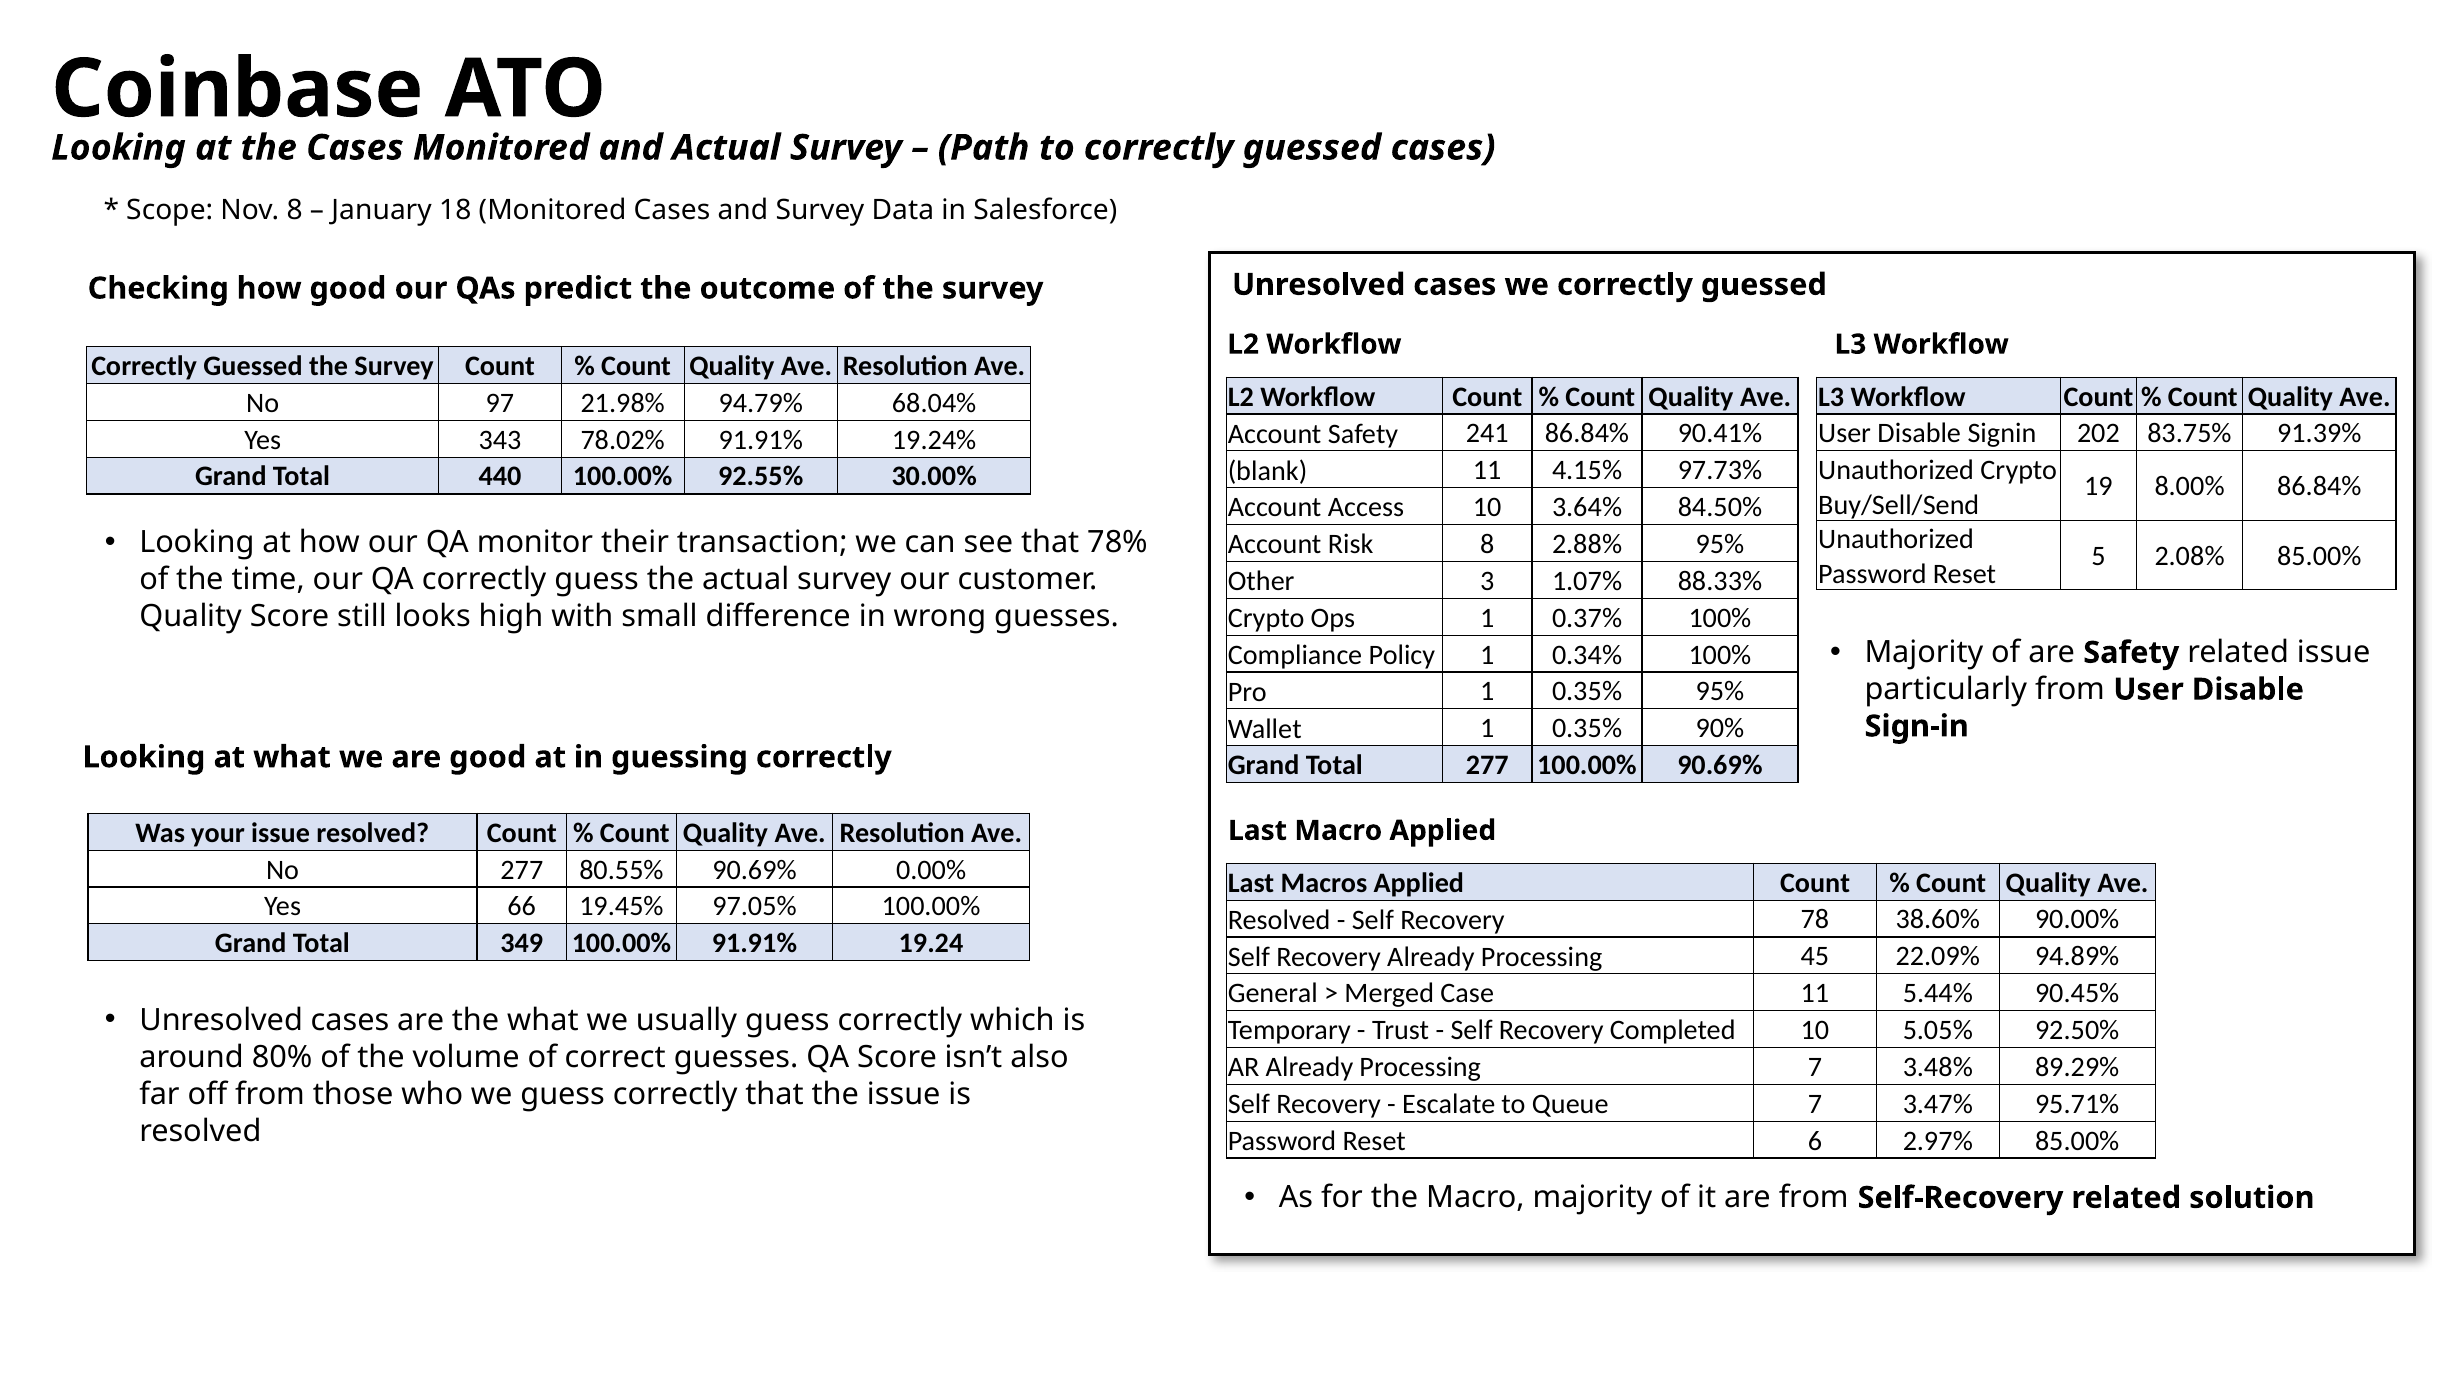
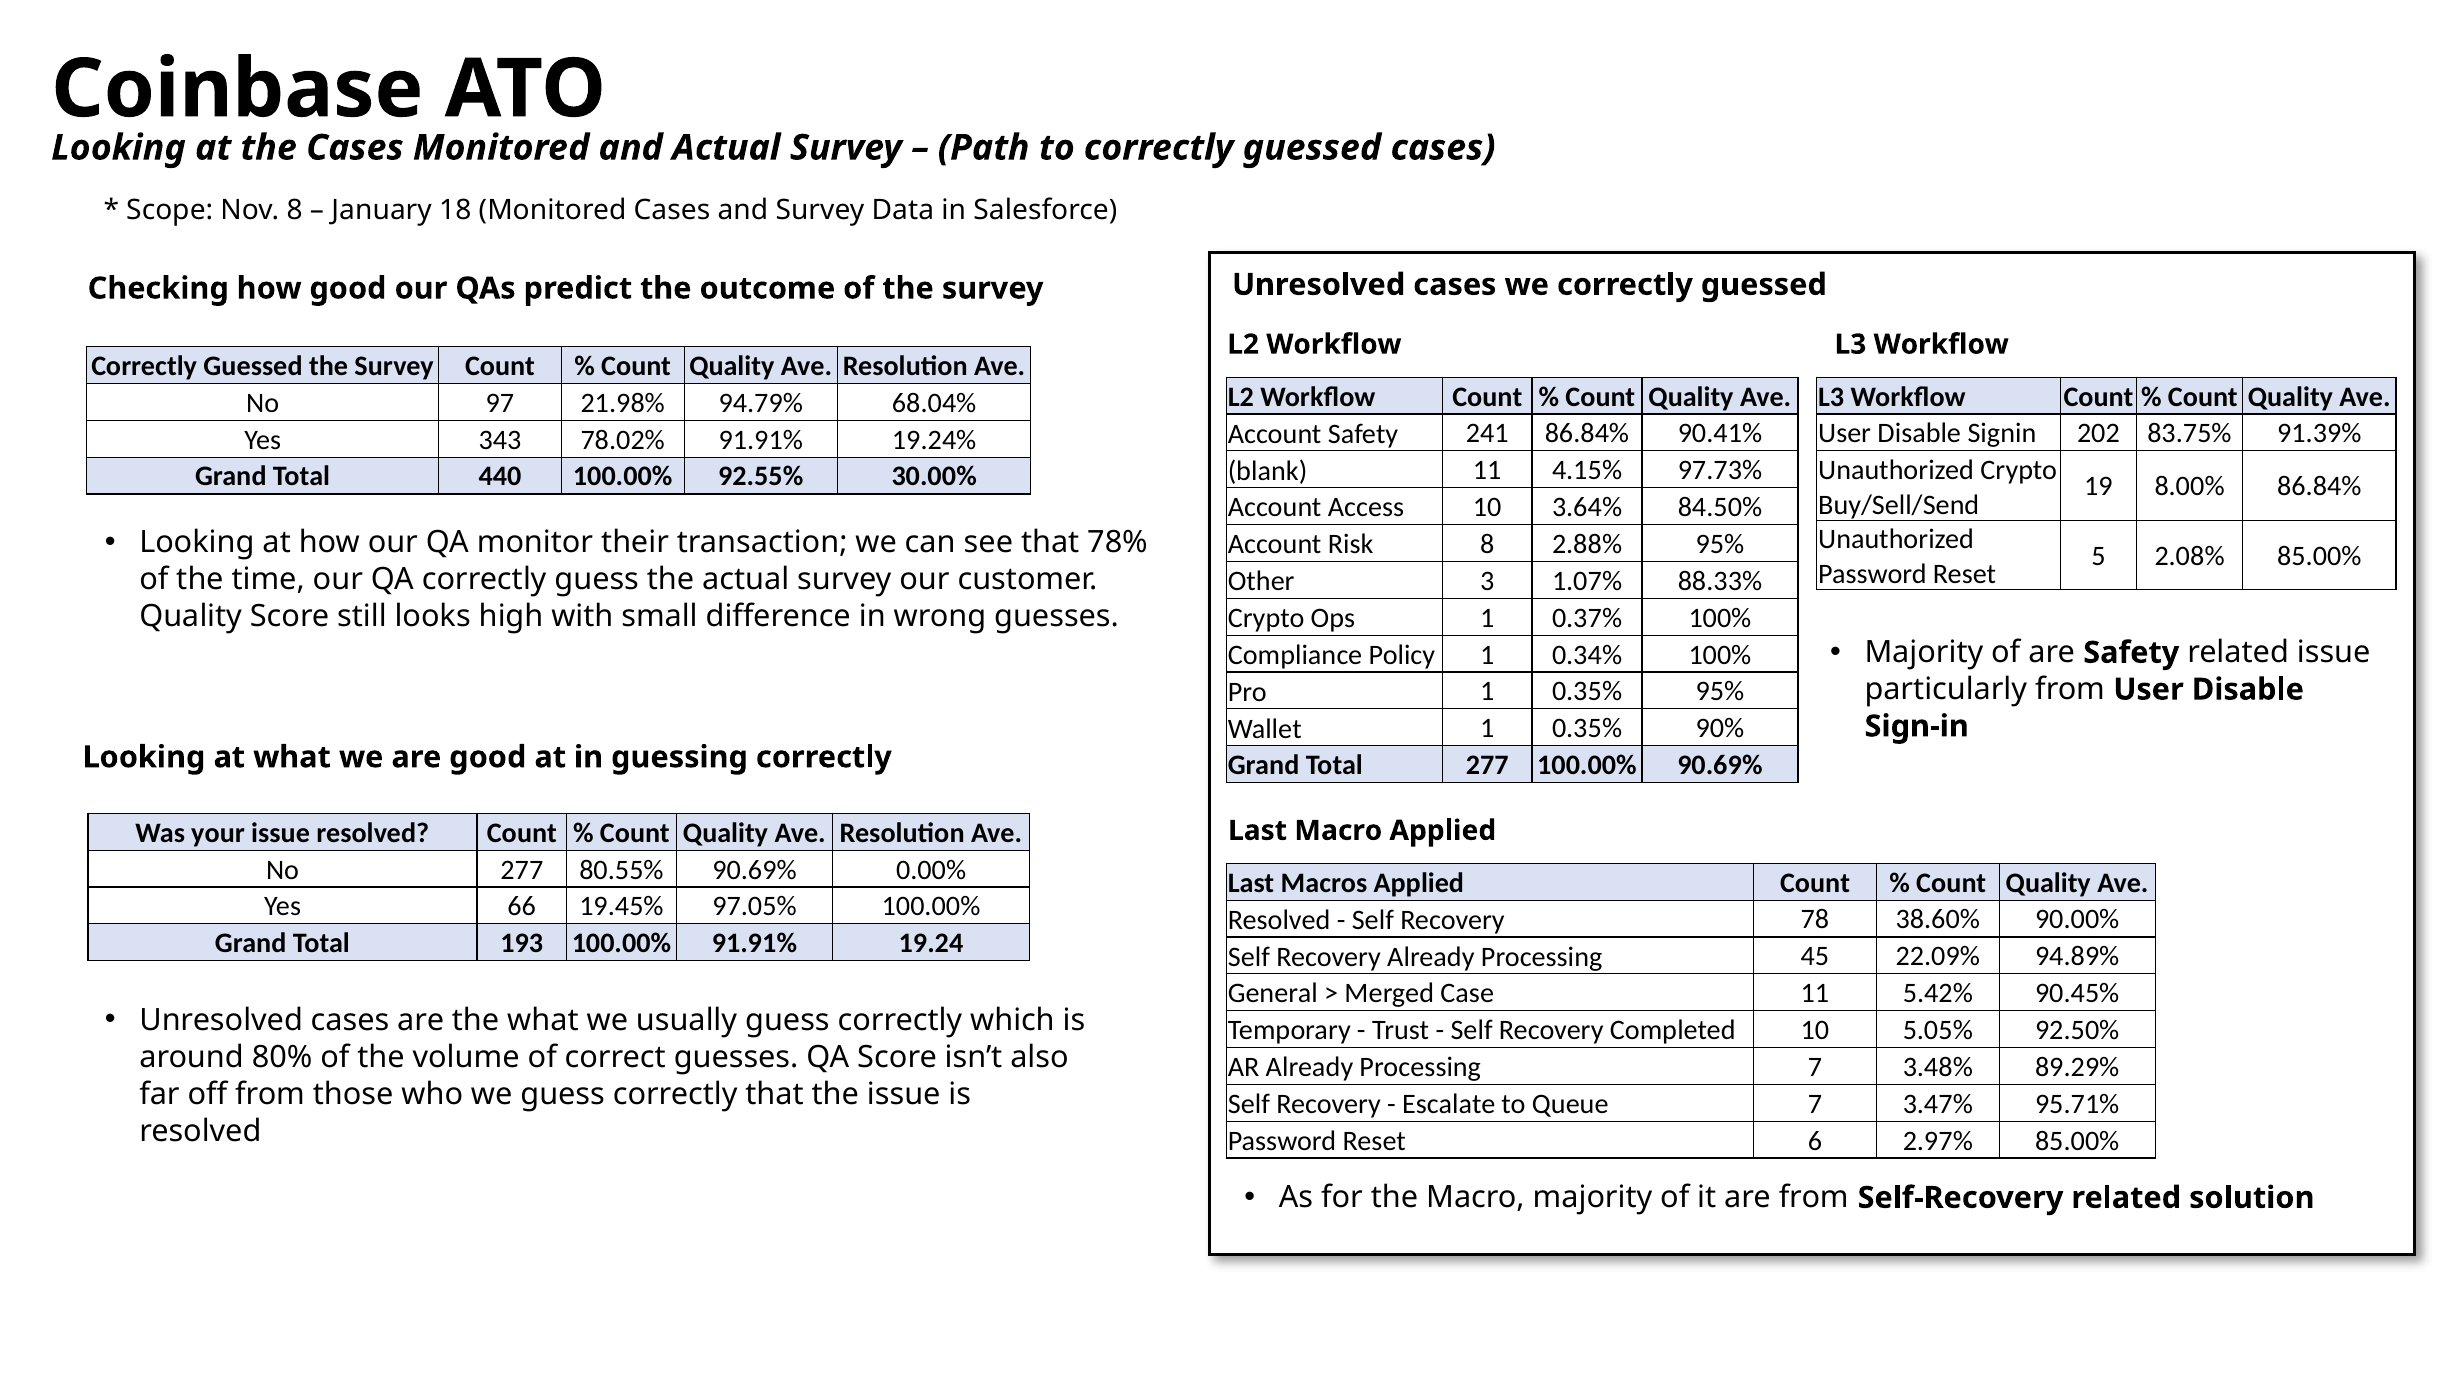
349: 349 -> 193
5.44%: 5.44% -> 5.42%
